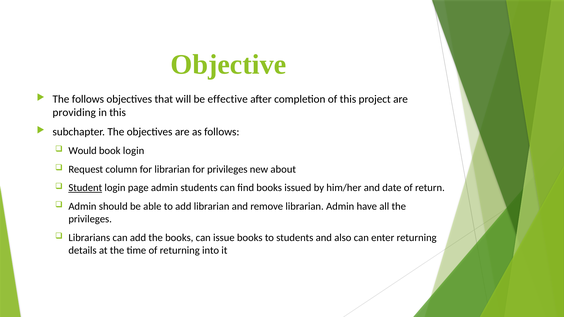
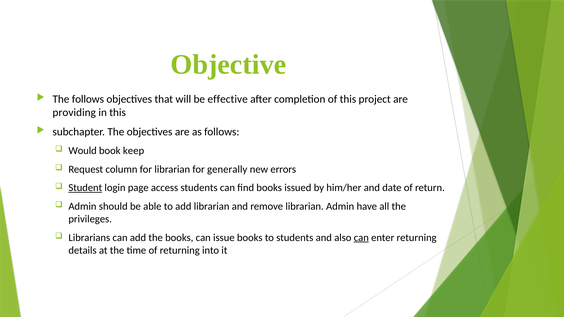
book login: login -> keep
for privileges: privileges -> generally
about: about -> errors
page admin: admin -> access
can at (361, 238) underline: none -> present
